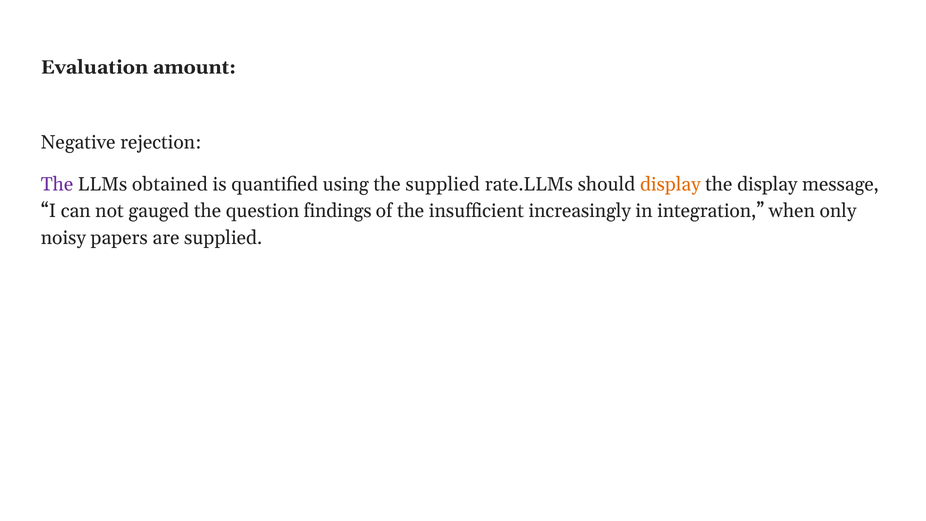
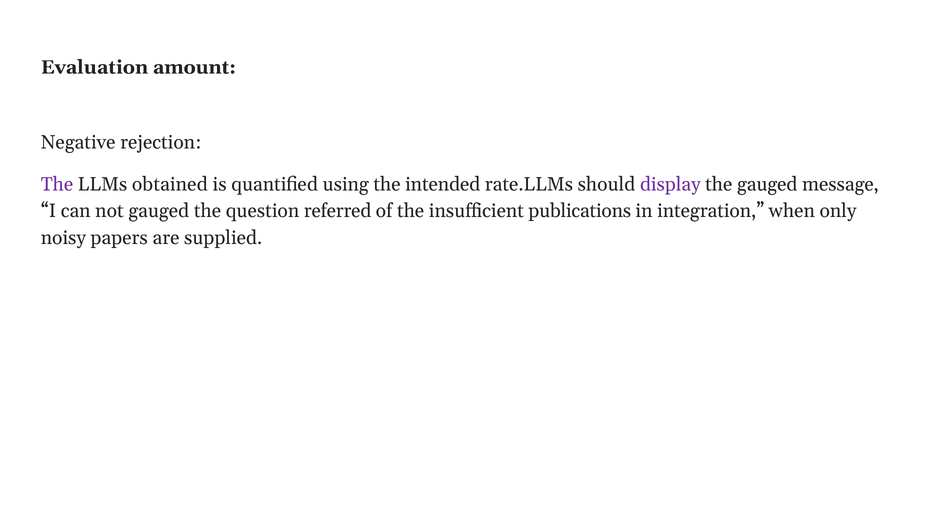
the supplied: supplied -> intended
display at (670, 184) colour: orange -> purple
the display: display -> gauged
findings: findings -> referred
increasingly: increasingly -> publications
